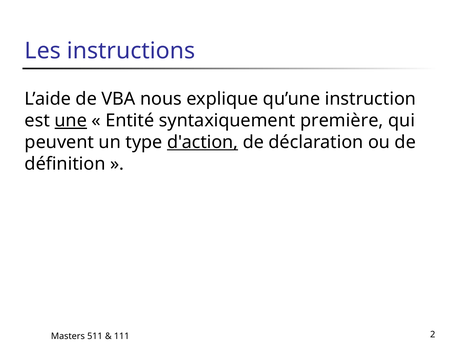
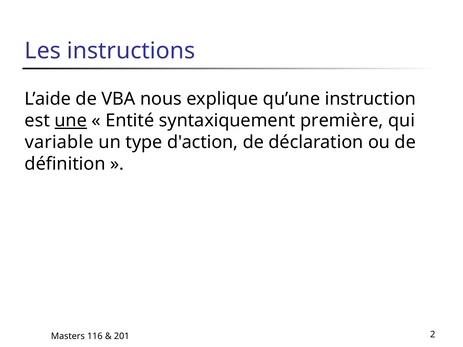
peuvent: peuvent -> variable
d'action underline: present -> none
511: 511 -> 116
111: 111 -> 201
